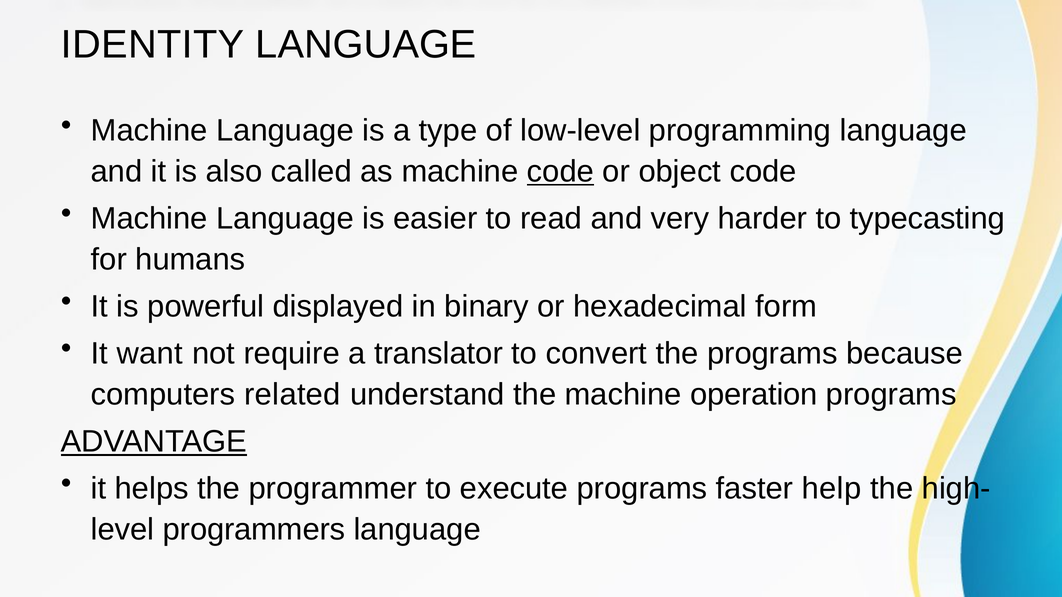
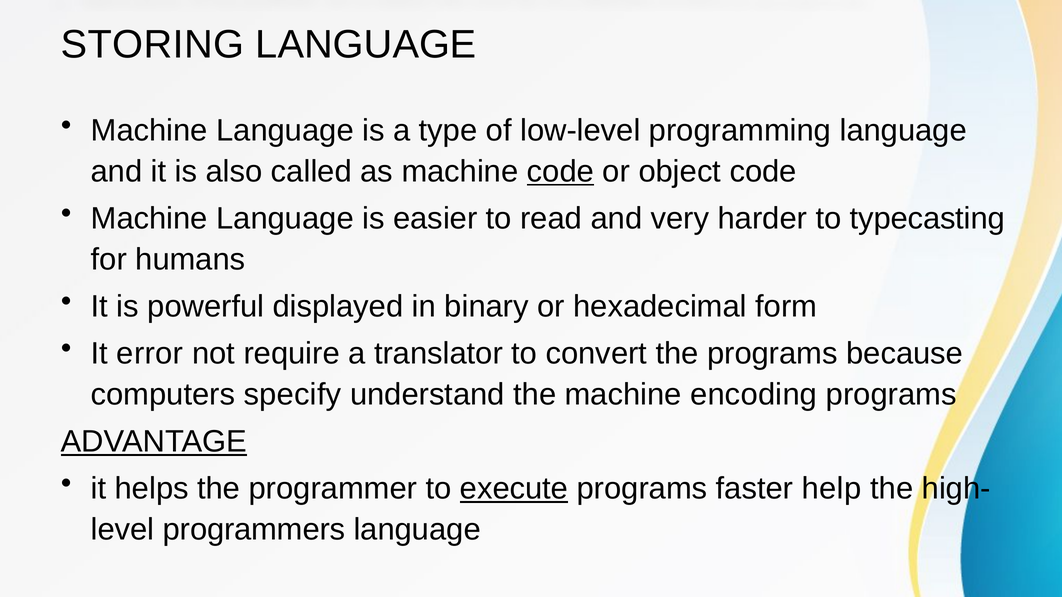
IDENTITY: IDENTITY -> STORING
want: want -> error
related: related -> specify
operation: operation -> encoding
execute underline: none -> present
